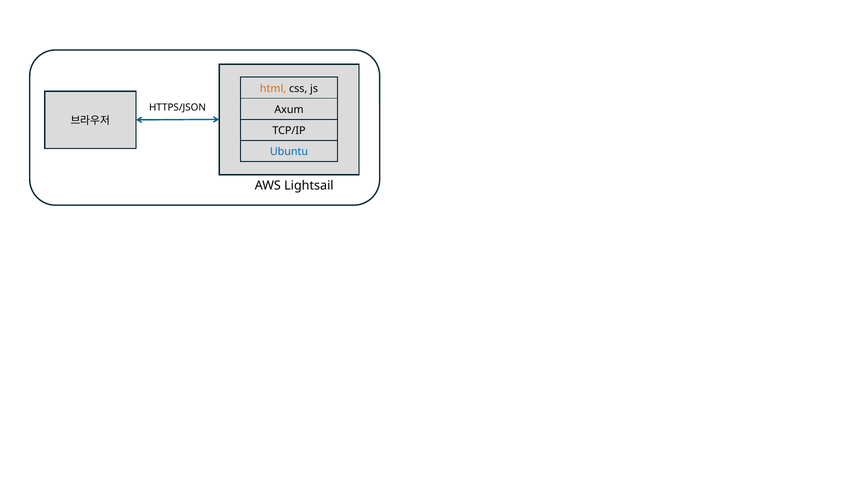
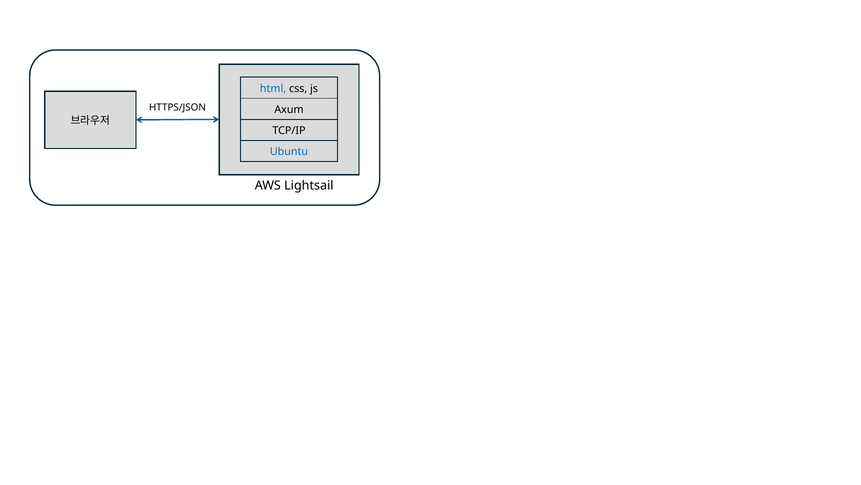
html colour: orange -> blue
